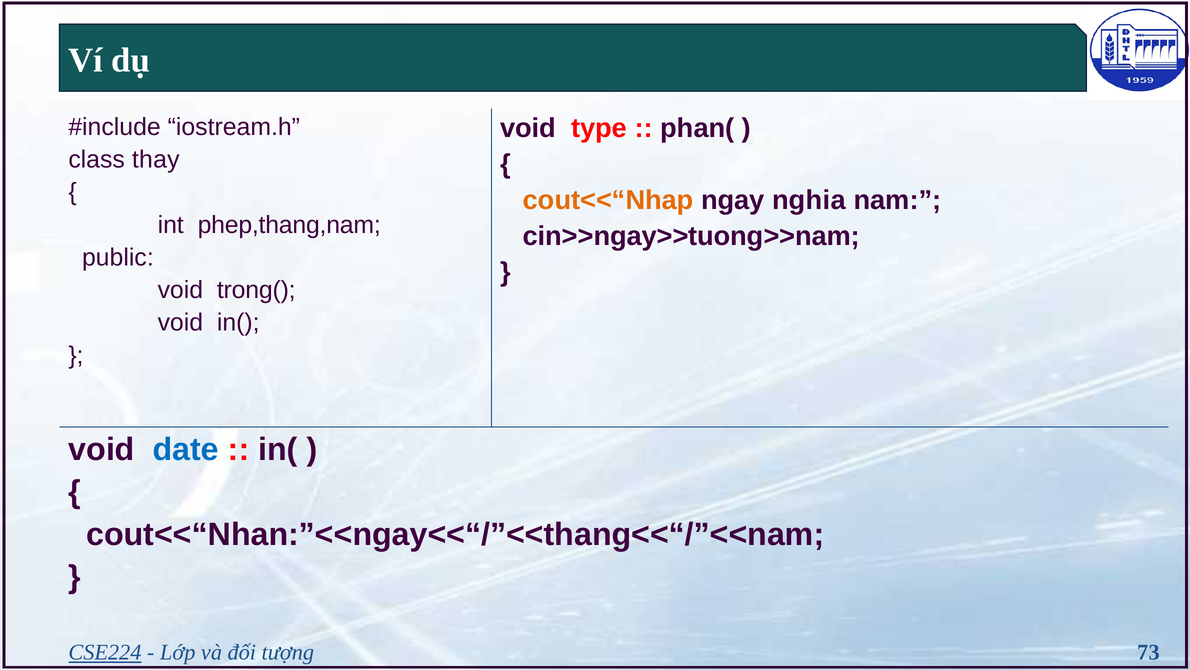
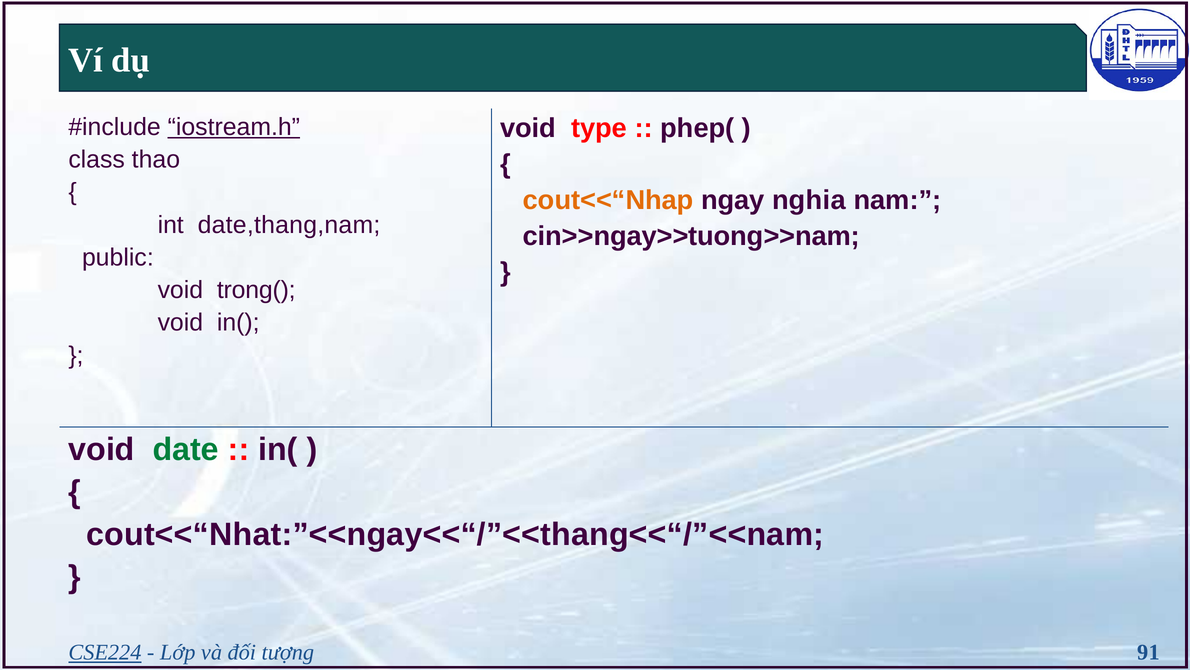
iostream.h underline: none -> present
phan(: phan( -> phep(
thay: thay -> thao
phep,thang,nam: phep,thang,nam -> date,thang,nam
date colour: blue -> green
cout<<“Nhan:”<<ngay<<“/”<<thang<<“/”<<nam: cout<<“Nhan:”<<ngay<<“/”<<thang<<“/”<<nam -> cout<<“Nhat:”<<ngay<<“/”<<thang<<“/”<<nam
73: 73 -> 91
